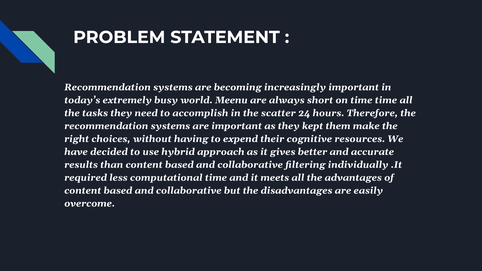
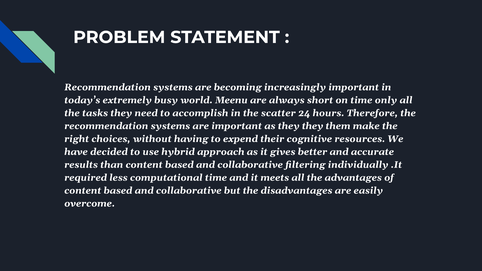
time time: time -> only
they kept: kept -> they
